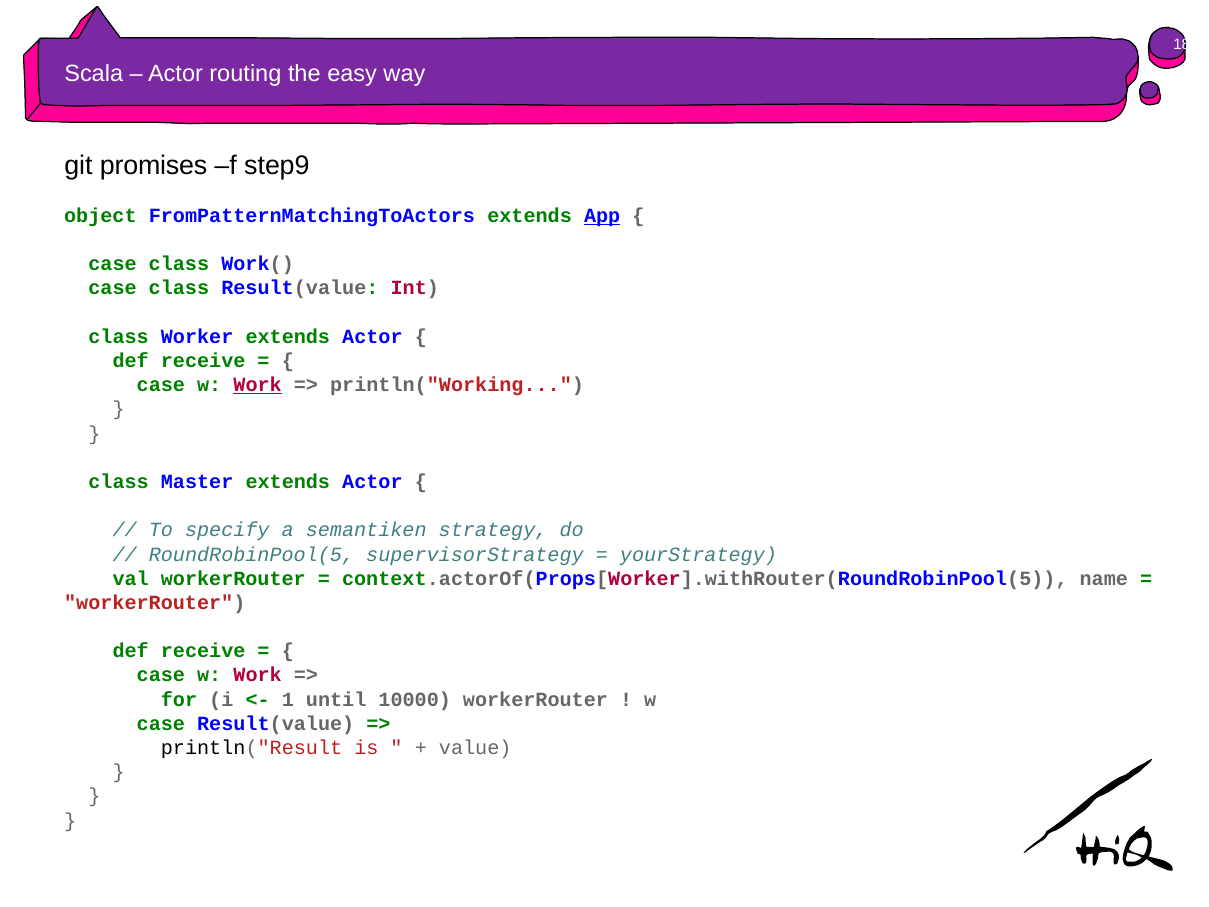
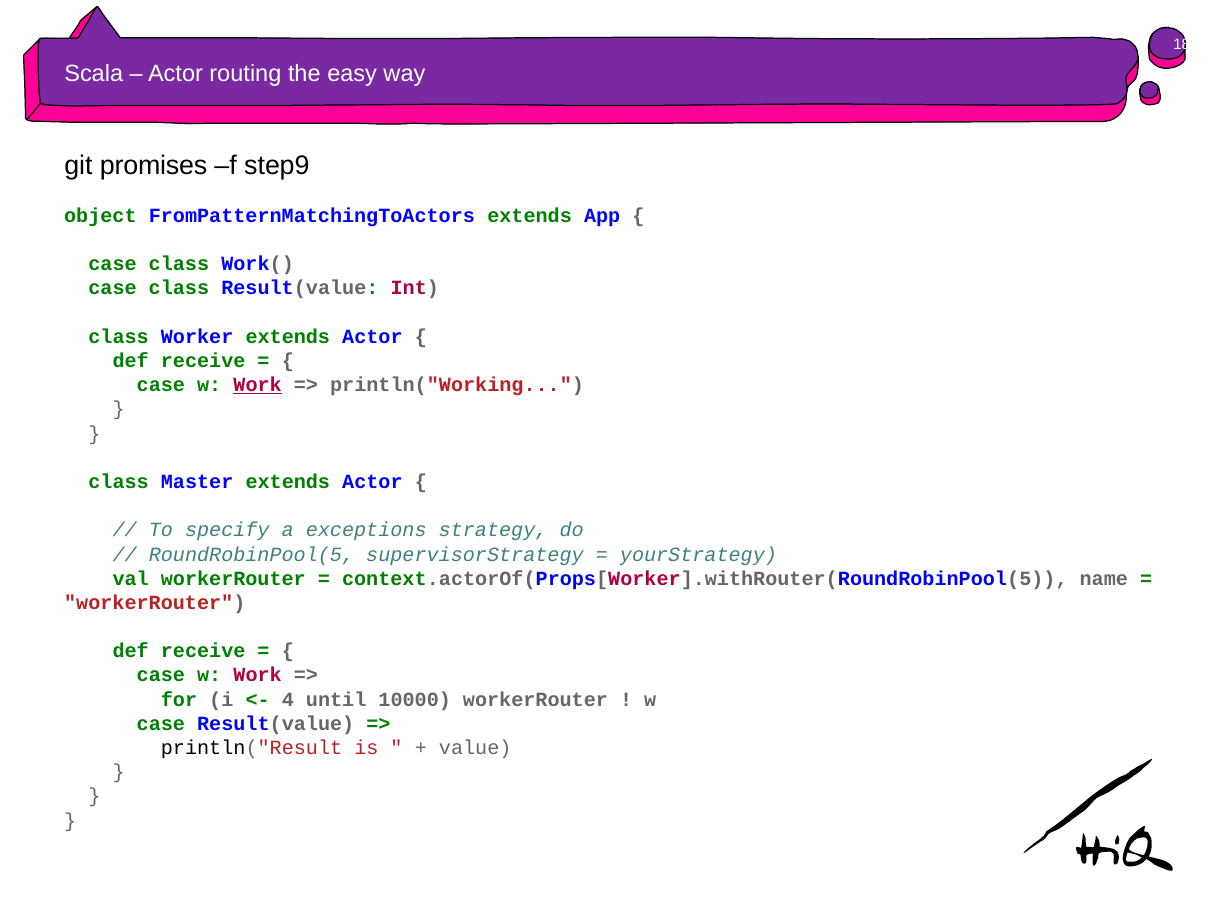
App underline: present -> none
semantiken: semantiken -> exceptions
1: 1 -> 4
